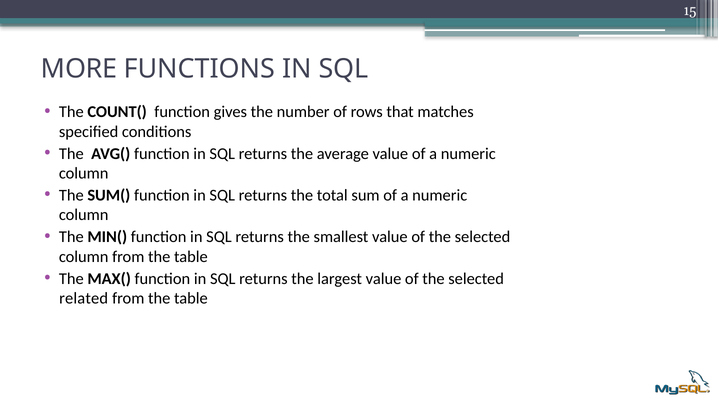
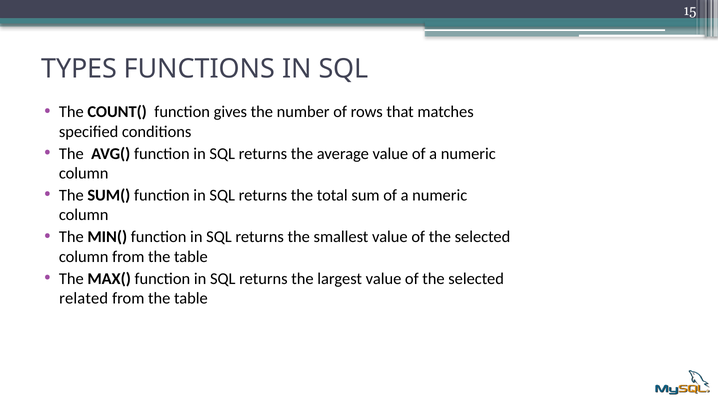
MORE: MORE -> TYPES
